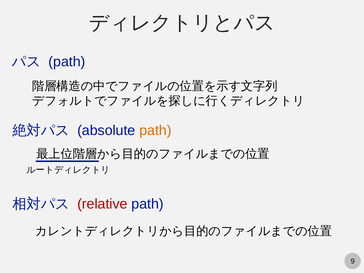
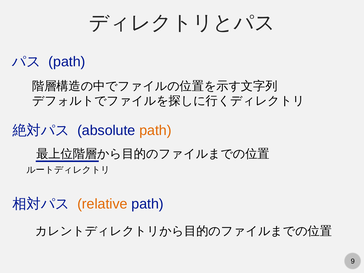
relative colour: red -> orange
